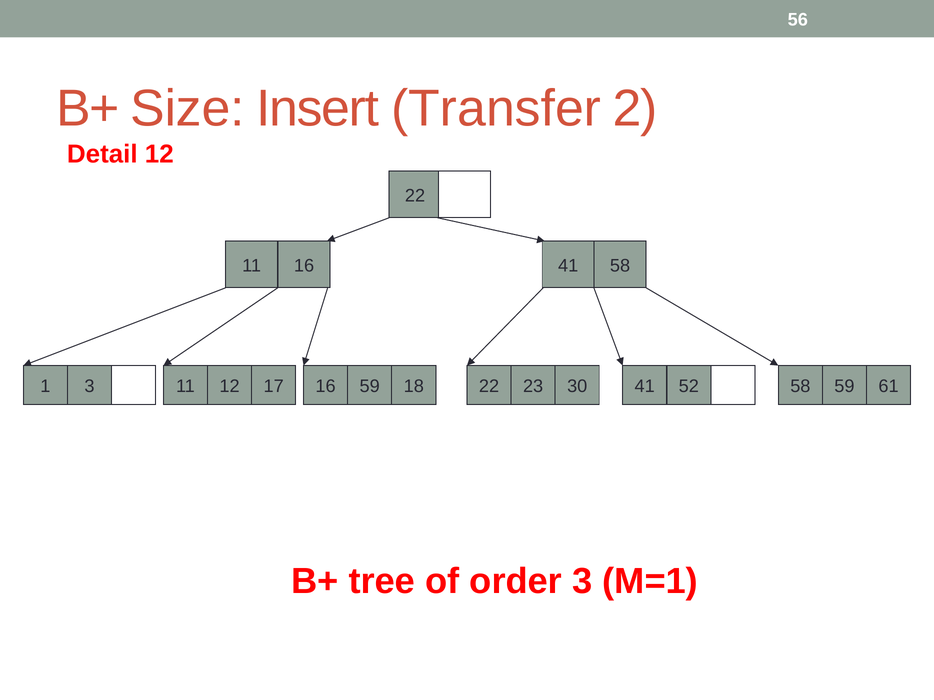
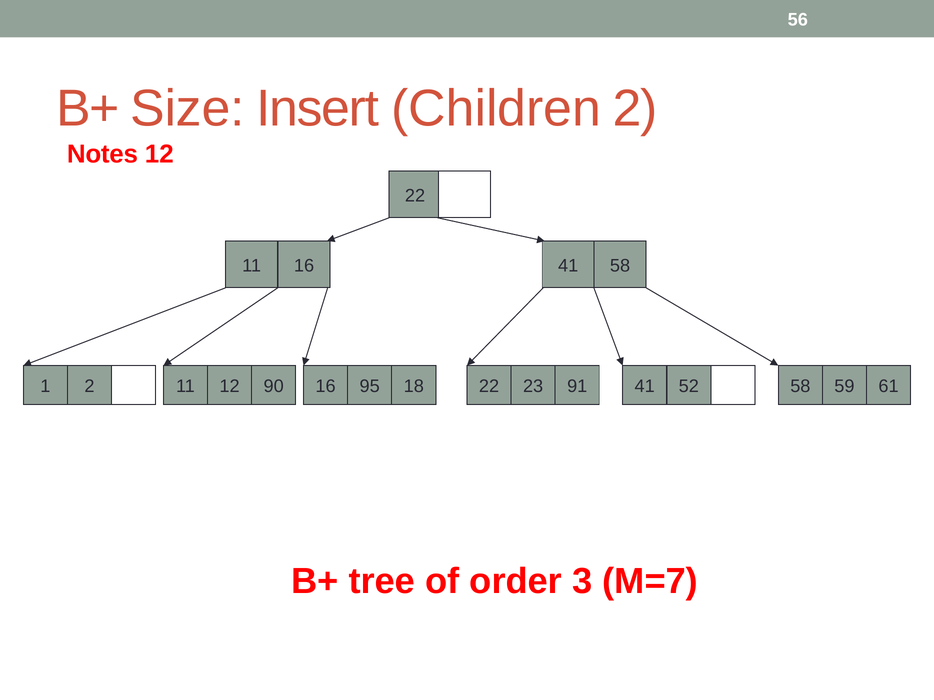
Transfer: Transfer -> Children
Detail: Detail -> Notes
1 3: 3 -> 2
17: 17 -> 90
16 59: 59 -> 95
30: 30 -> 91
M=1: M=1 -> M=7
